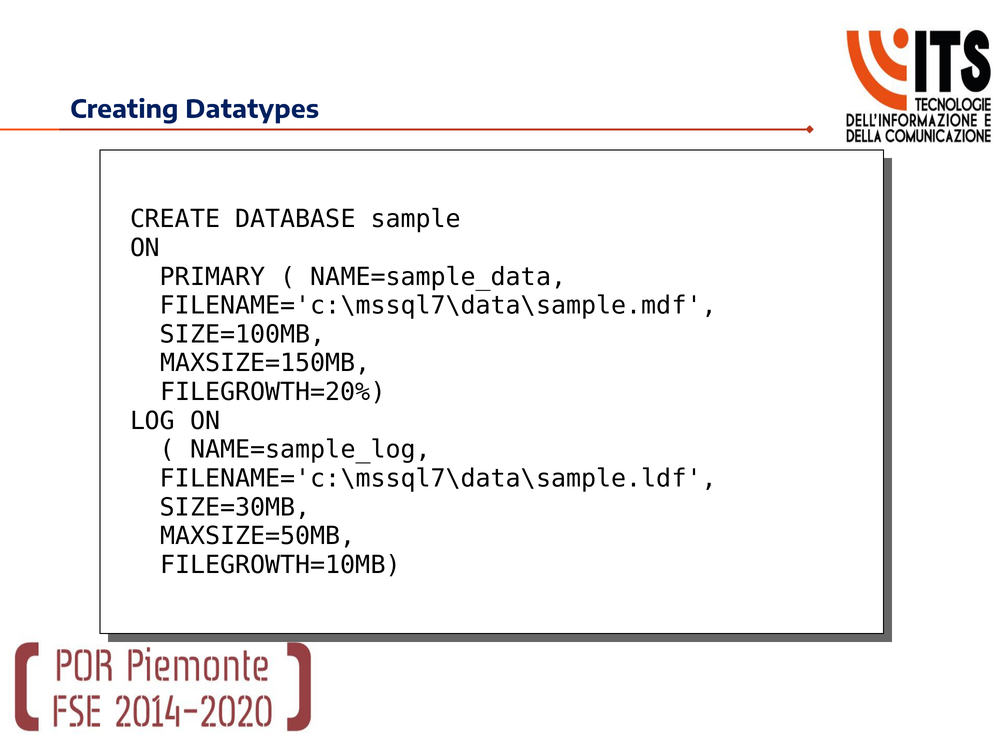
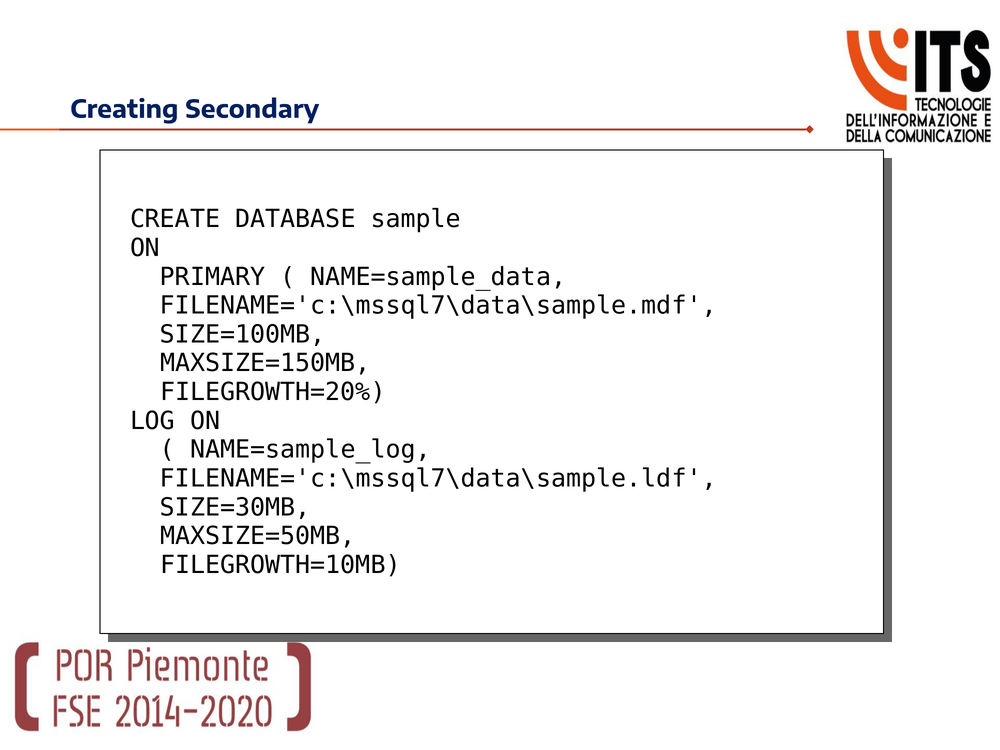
Datatypes: Datatypes -> Secondary
